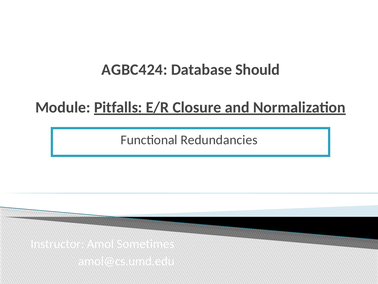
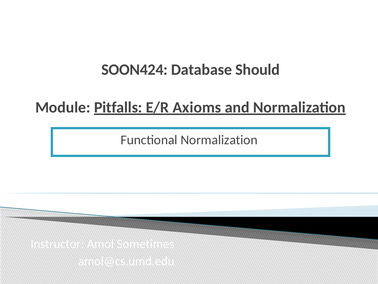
AGBC424: AGBC424 -> SOON424
Closure: Closure -> Axioms
Functional Redundancies: Redundancies -> Normalization
